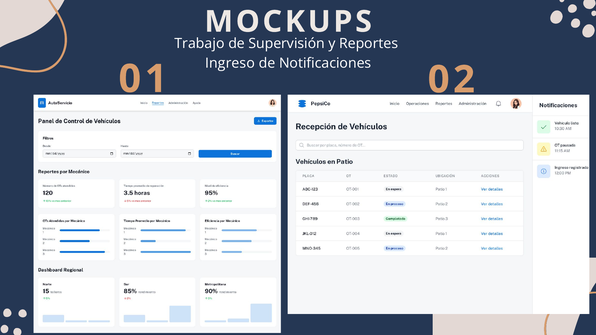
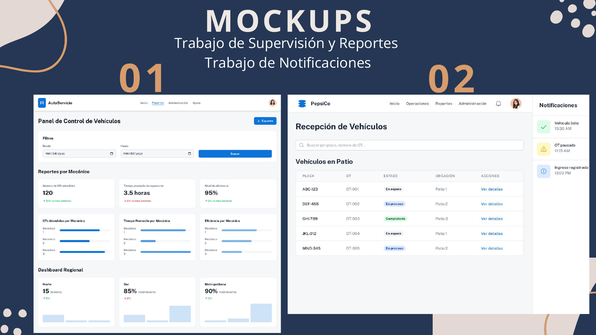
Ingreso at (230, 63): Ingreso -> Trabajo
